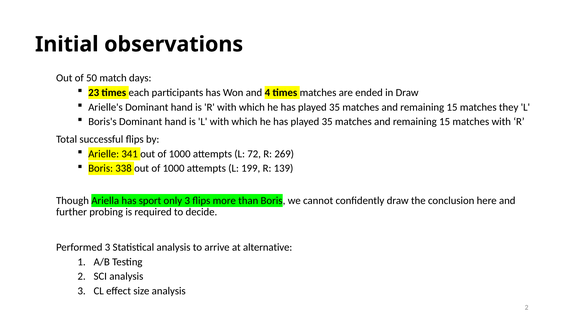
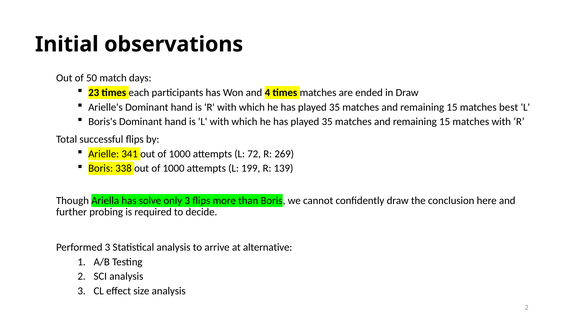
they: they -> best
sport: sport -> solve
